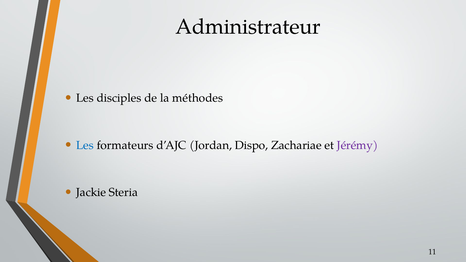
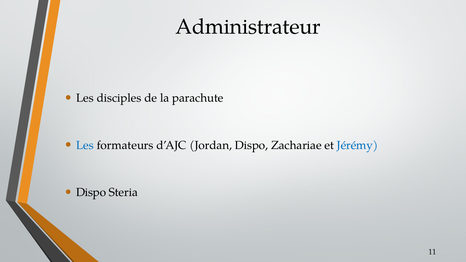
méthodes: méthodes -> parachute
Jérémy colour: purple -> blue
Jackie at (91, 193): Jackie -> Dispo
